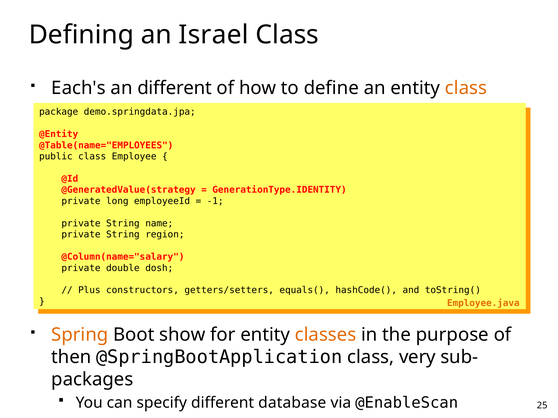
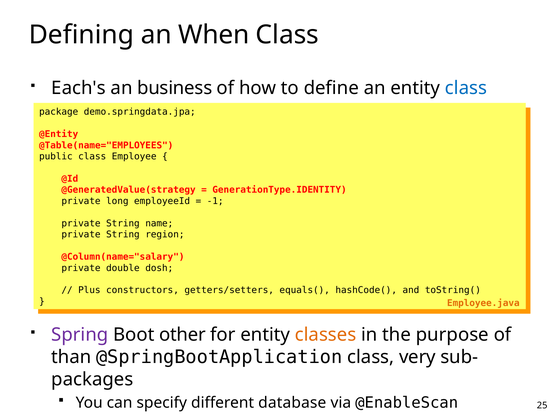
Israel: Israel -> When
an different: different -> business
class at (466, 88) colour: orange -> blue
Spring colour: orange -> purple
show: show -> other
then: then -> than
